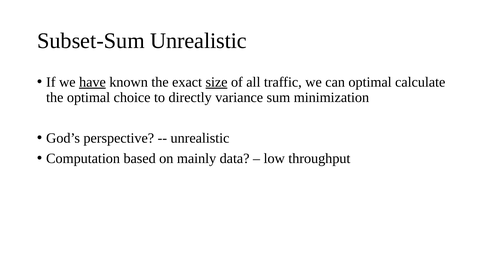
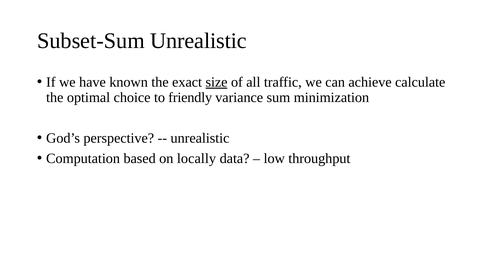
have underline: present -> none
can optimal: optimal -> achieve
directly: directly -> friendly
mainly: mainly -> locally
